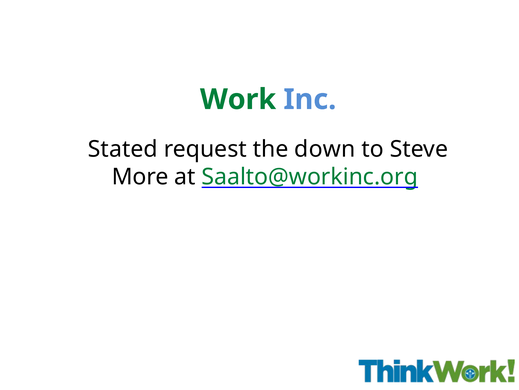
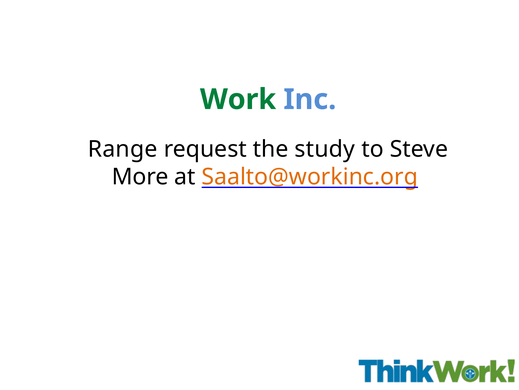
Stated: Stated -> Range
down: down -> study
Saalto@workinc.org colour: green -> orange
